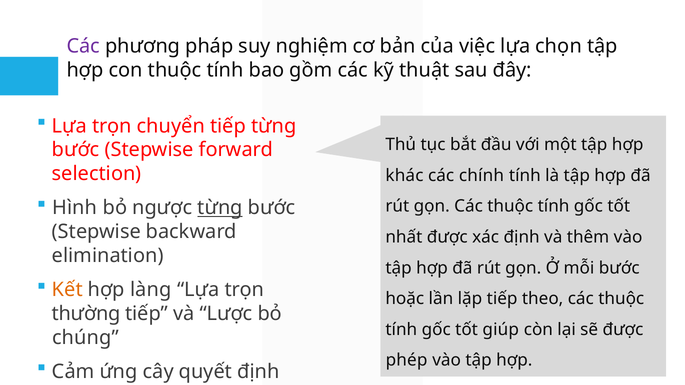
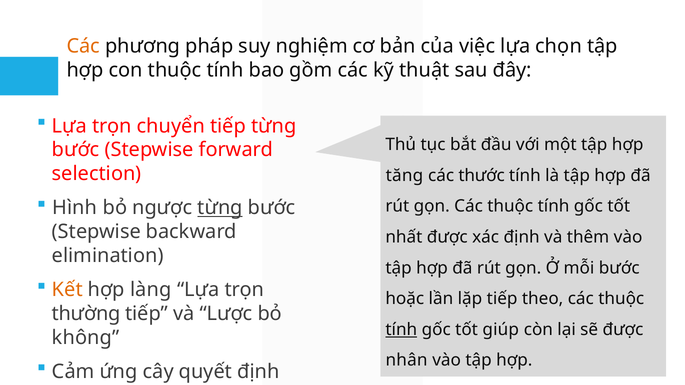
Các at (83, 46) colour: purple -> orange
khác: khác -> tăng
chính: chính -> thước
tính at (401, 330) underline: none -> present
chúng: chúng -> không
phép: phép -> nhân
